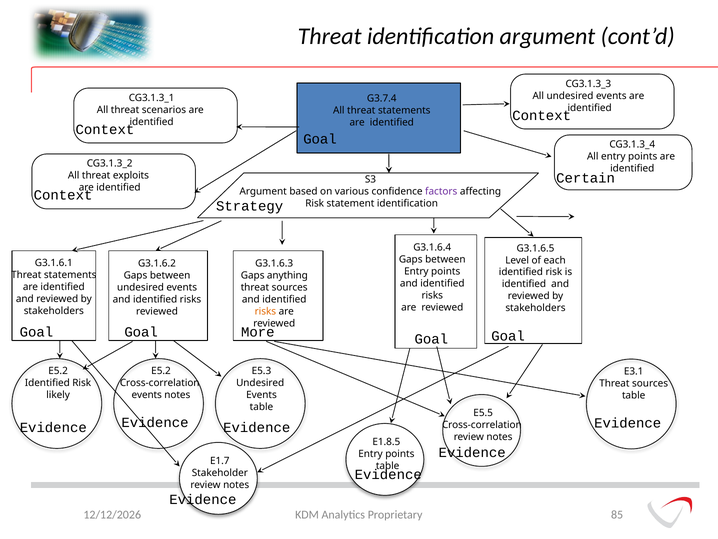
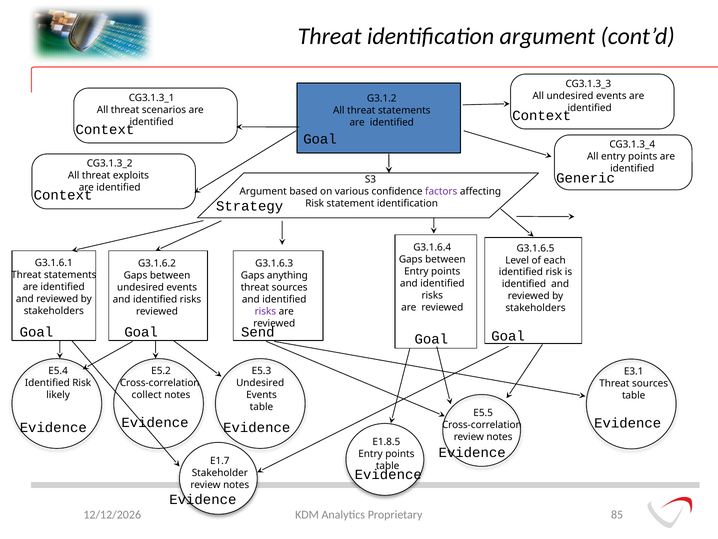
G3.7.4: G3.7.4 -> G3.1.2
Certain: Certain -> Generic
risks at (265, 311) colour: orange -> purple
More: More -> Send
E5.2 at (58, 370): E5.2 -> E5.4
events at (147, 394): events -> collect
